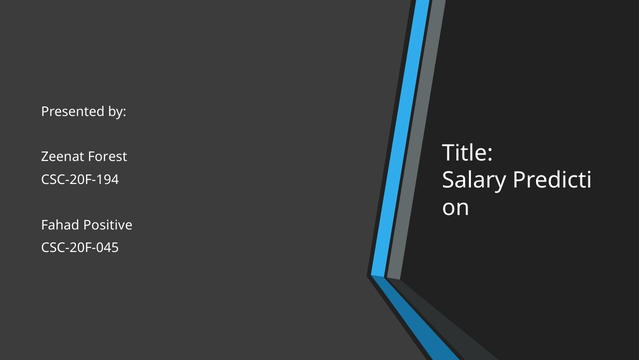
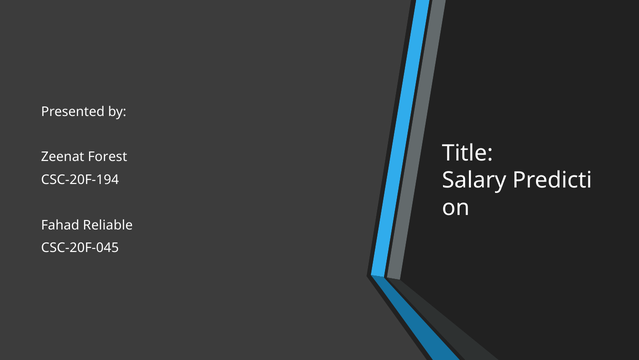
Positive: Positive -> Reliable
